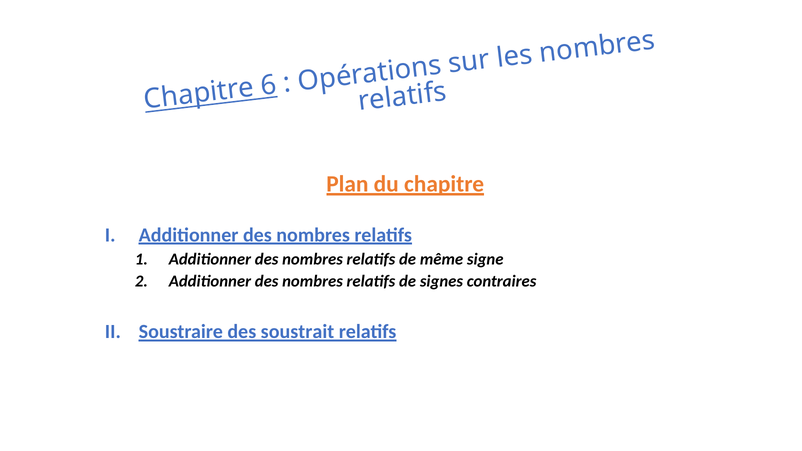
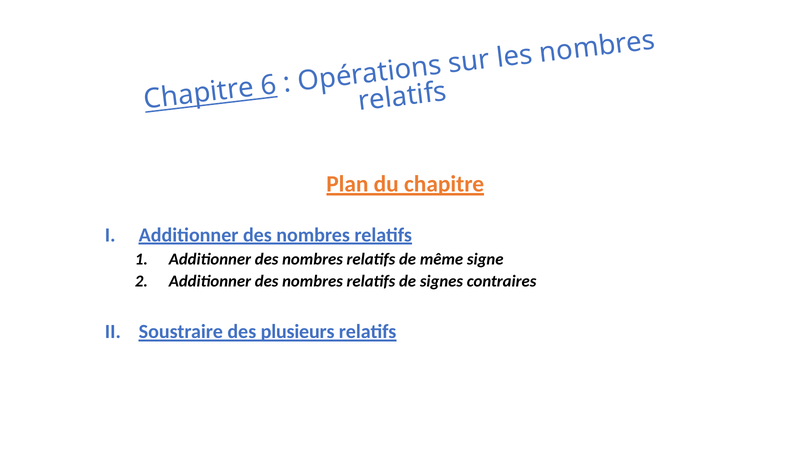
soustrait: soustrait -> plusieurs
